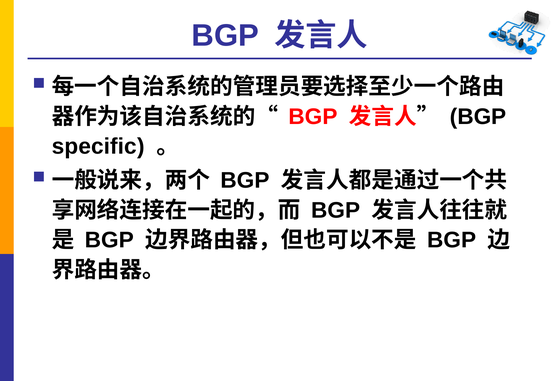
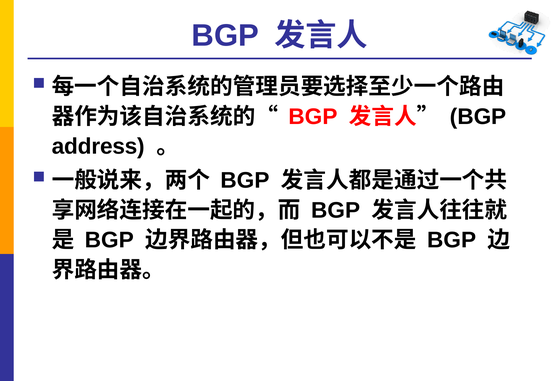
specific: specific -> address
